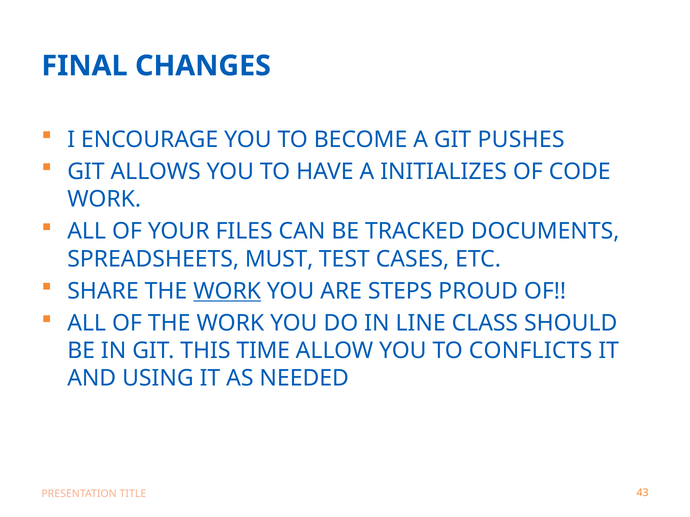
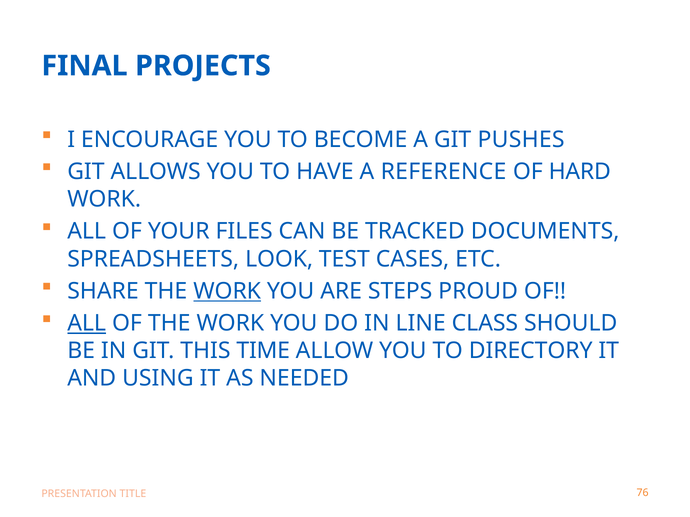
CHANGES: CHANGES -> PROJECTS
INITIALIZES: INITIALIZES -> REFERENCE
CODE: CODE -> HARD
MUST: MUST -> LOOK
ALL at (87, 324) underline: none -> present
CONFLICTS: CONFLICTS -> DIRECTORY
43: 43 -> 76
